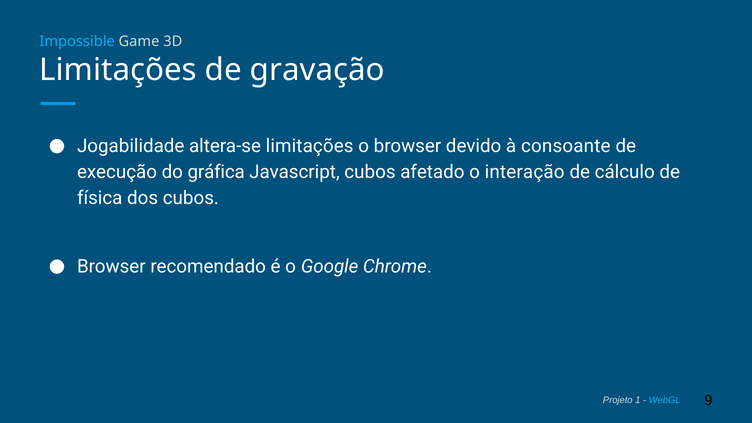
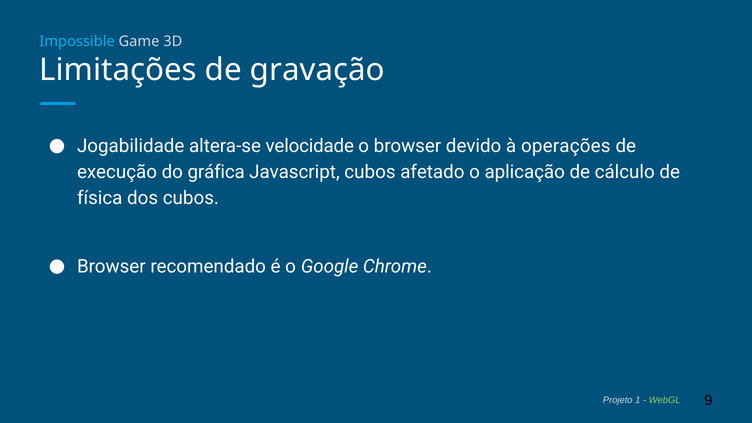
altera-se limitações: limitações -> velocidade
consoante: consoante -> operações
interação: interação -> aplicação
WebGL colour: light blue -> light green
